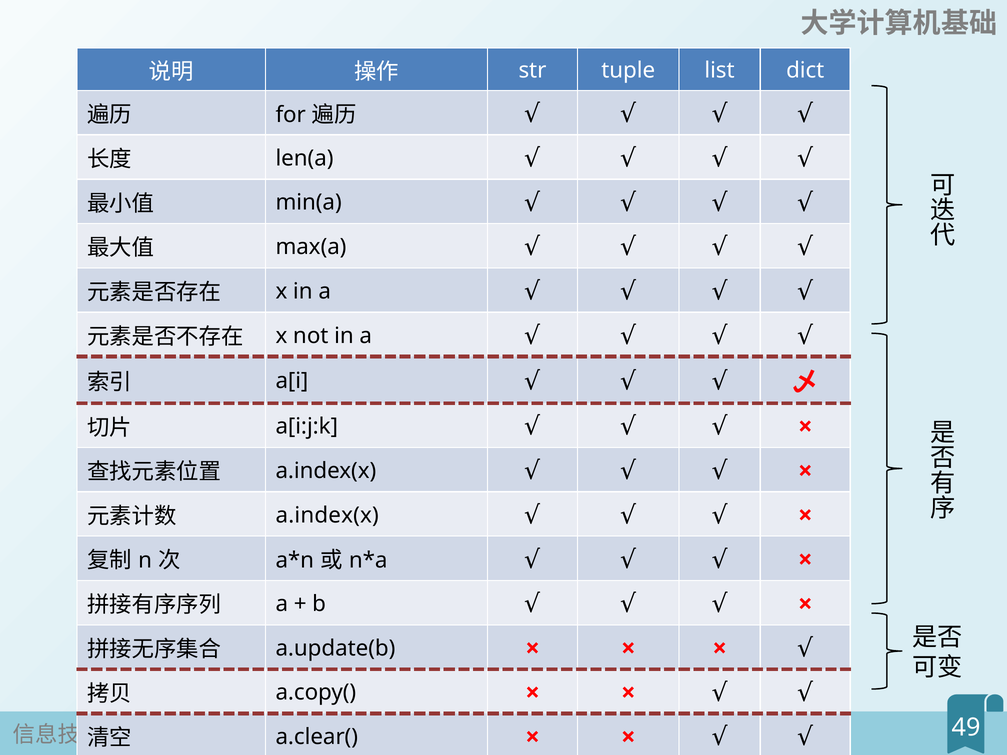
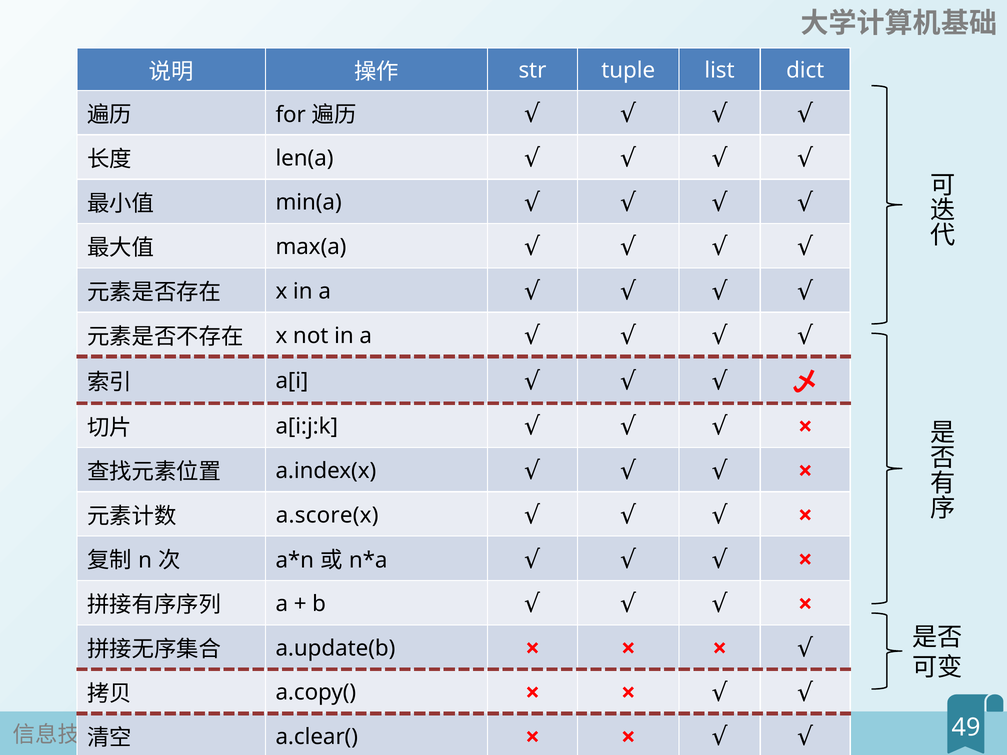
a.index(x at (327, 515): a.index(x -> a.score(x
